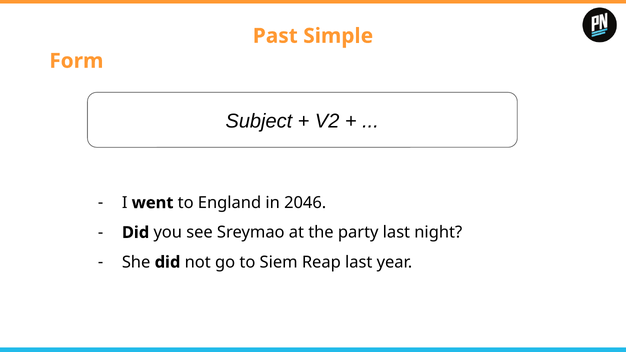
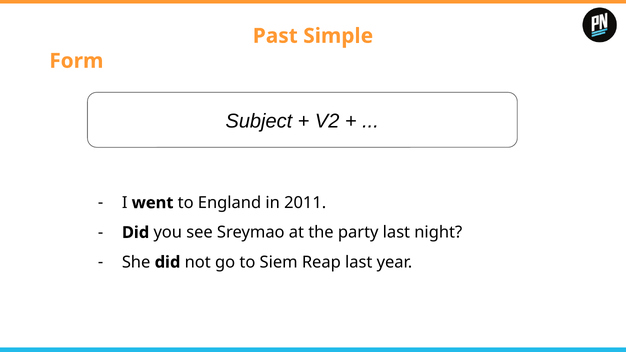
2046: 2046 -> 2011
